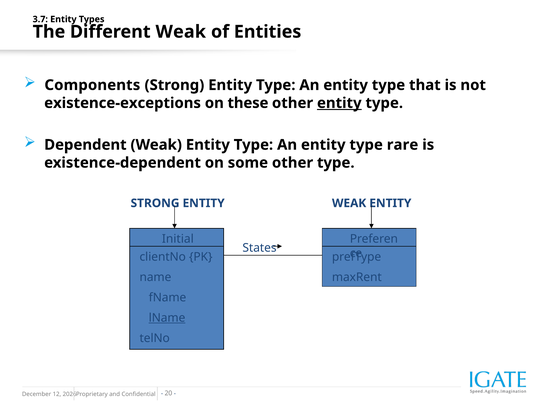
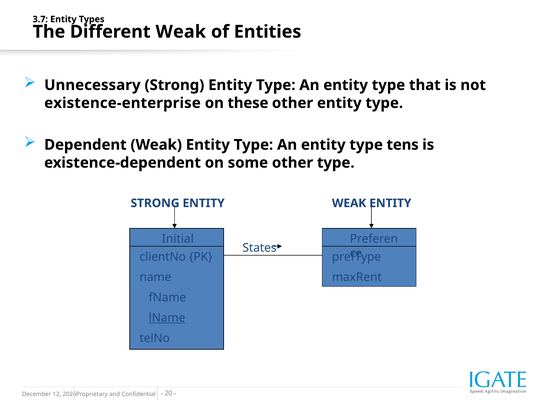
Components: Components -> Unnecessary
existence-exceptions: existence-exceptions -> existence-enterprise
entity at (339, 103) underline: present -> none
rare: rare -> tens
